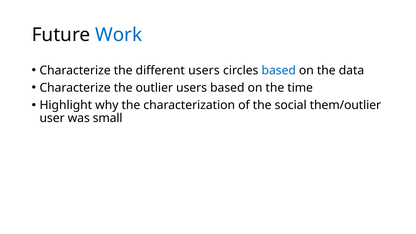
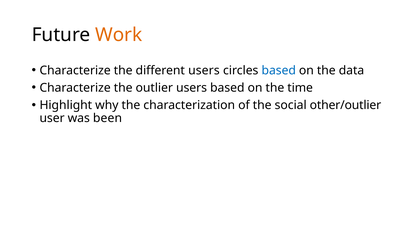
Work colour: blue -> orange
them/outlier: them/outlier -> other/outlier
small: small -> been
